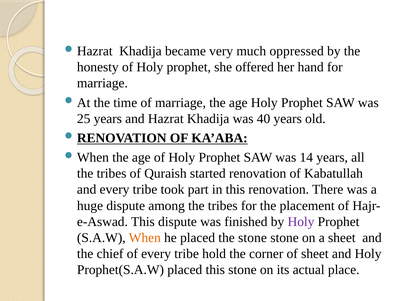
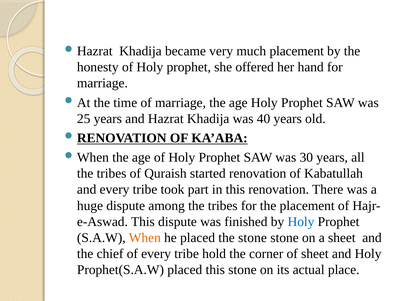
much oppressed: oppressed -> placement
14: 14 -> 30
Holy at (301, 222) colour: purple -> blue
